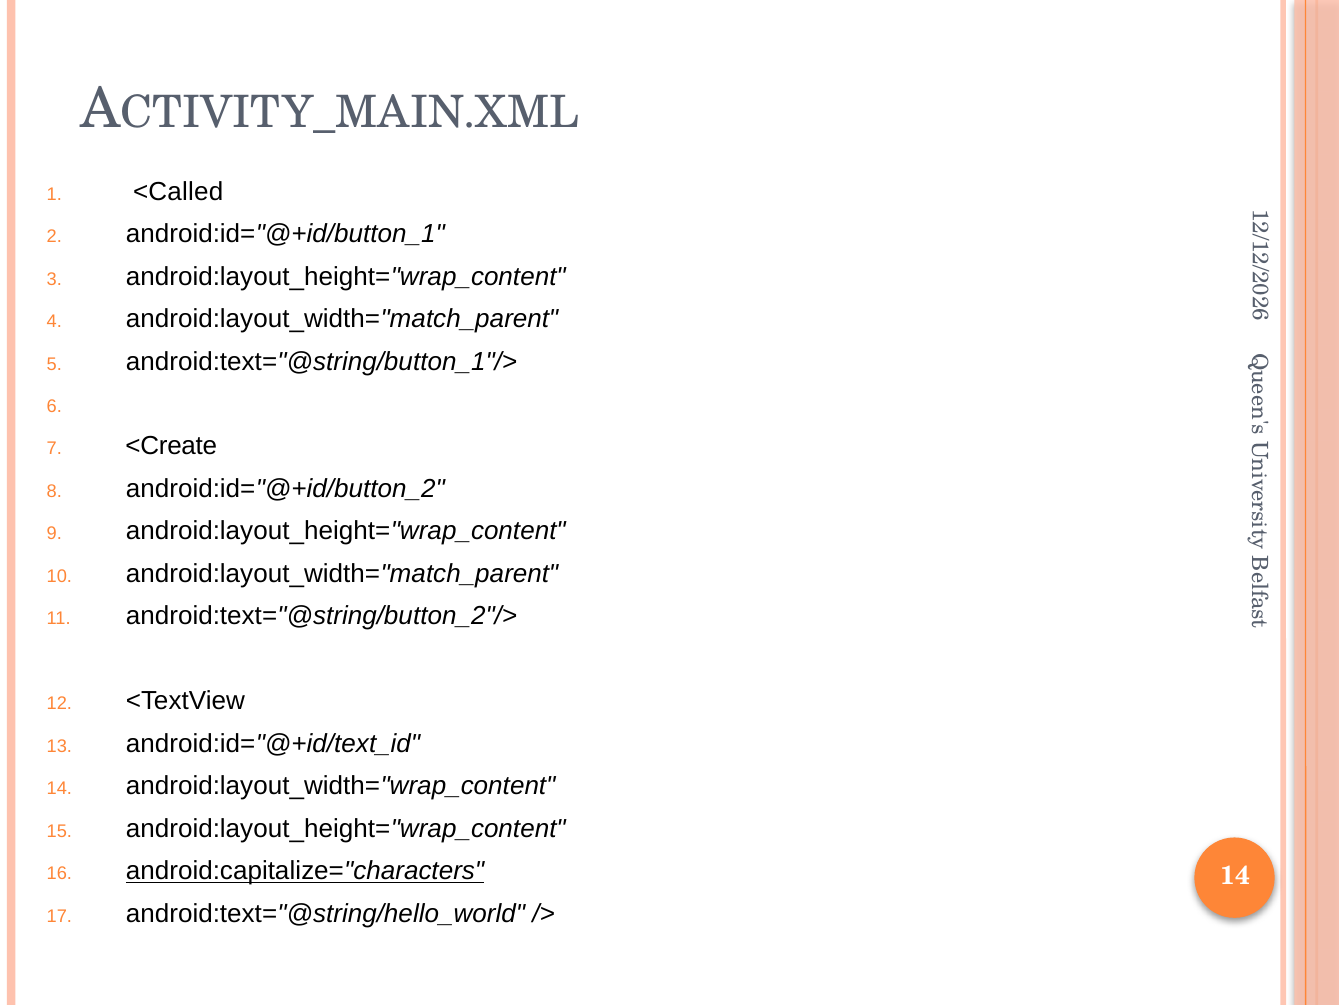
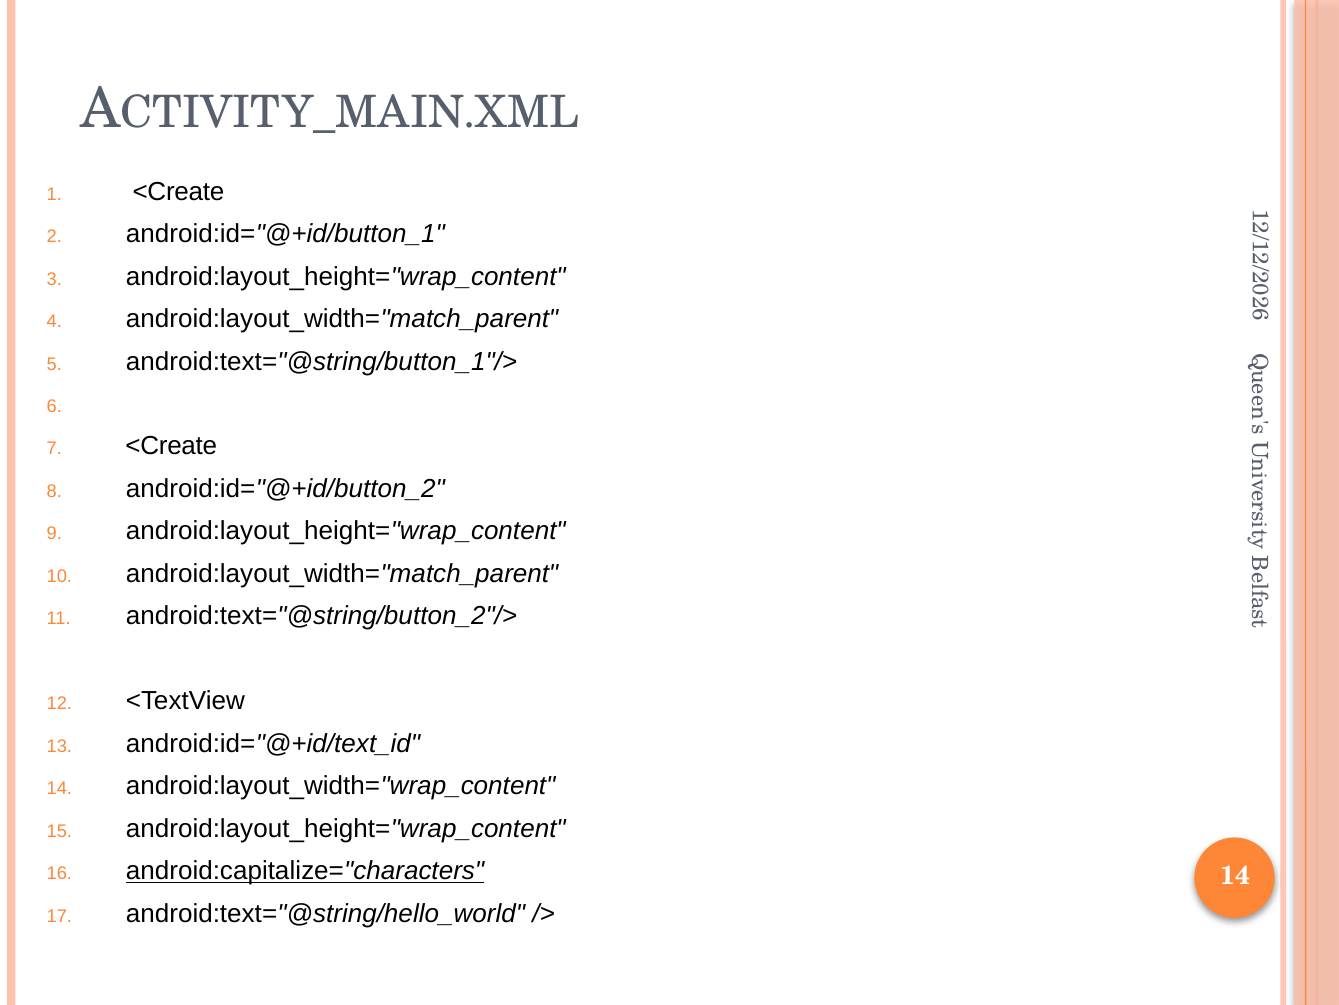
<Called at (178, 191): <Called -> <Create
